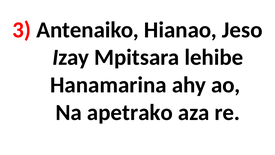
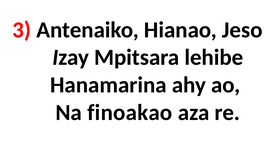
apetrako: apetrako -> finoakao
